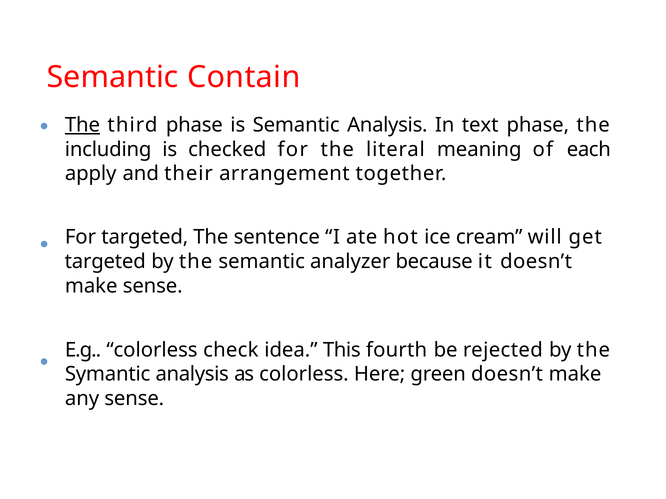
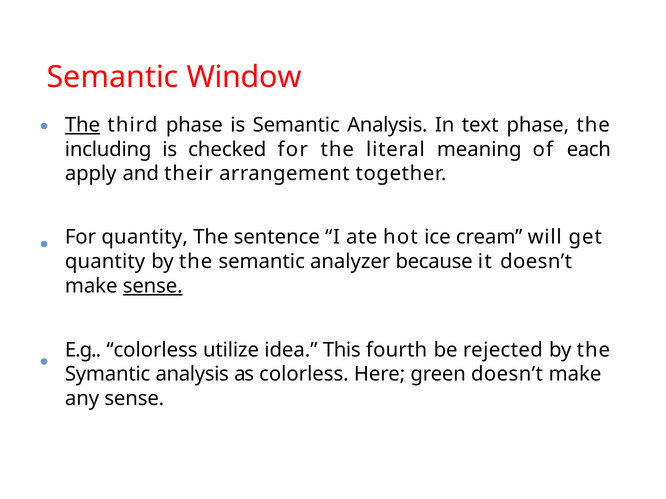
Contain: Contain -> Window
For targeted: targeted -> quantity
targeted at (105, 262): targeted -> quantity
sense at (153, 286) underline: none -> present
check: check -> utilize
